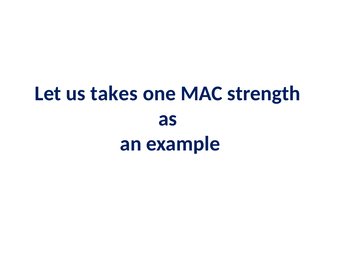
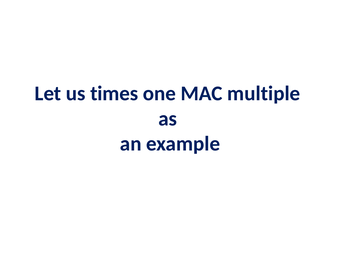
takes: takes -> times
strength: strength -> multiple
